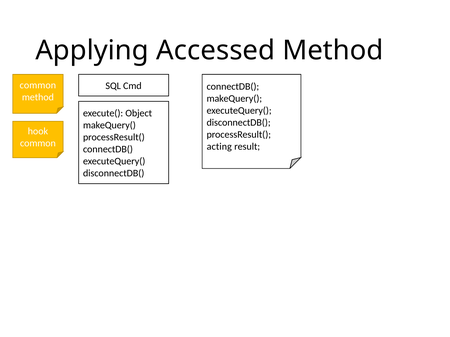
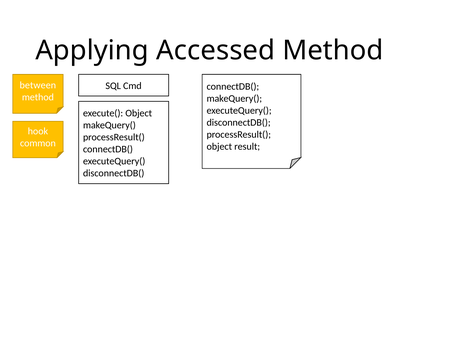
common at (38, 85): common -> between
acting at (219, 147): acting -> object
